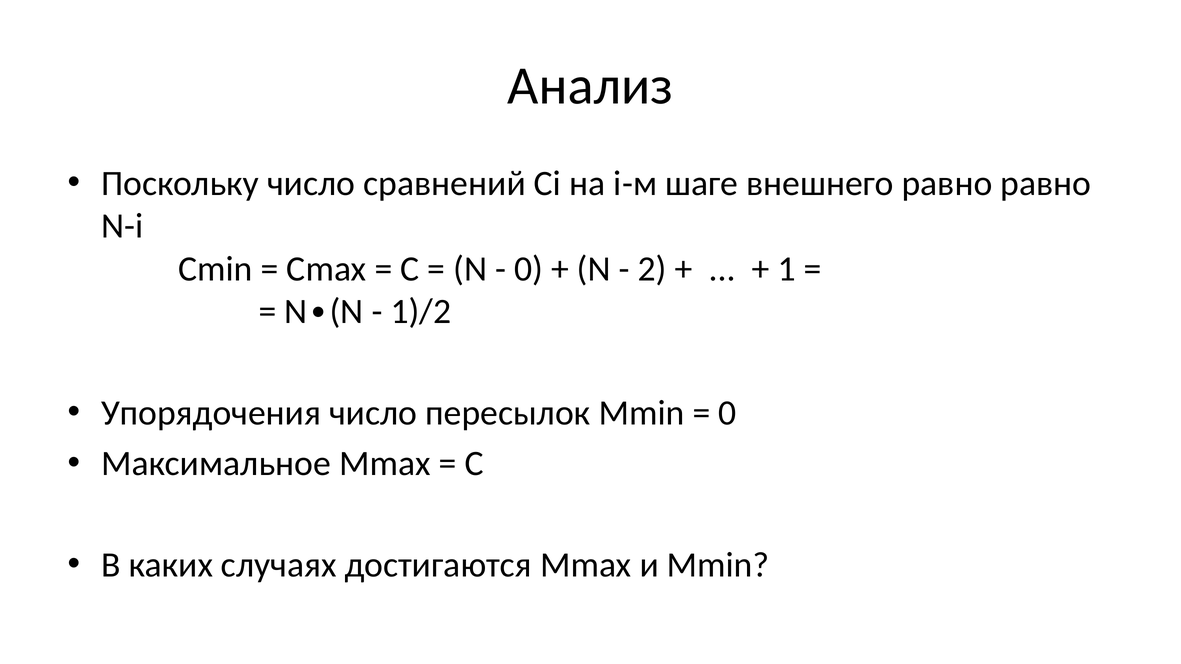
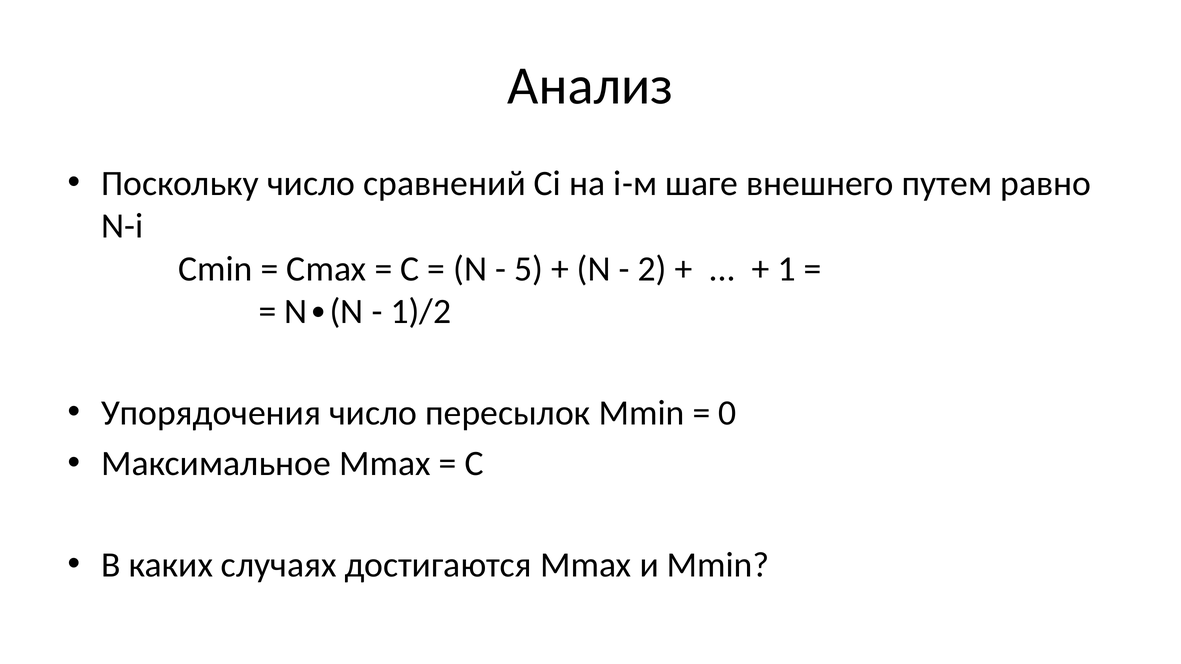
внешнего равно: равно -> путем
0 at (529, 269): 0 -> 5
